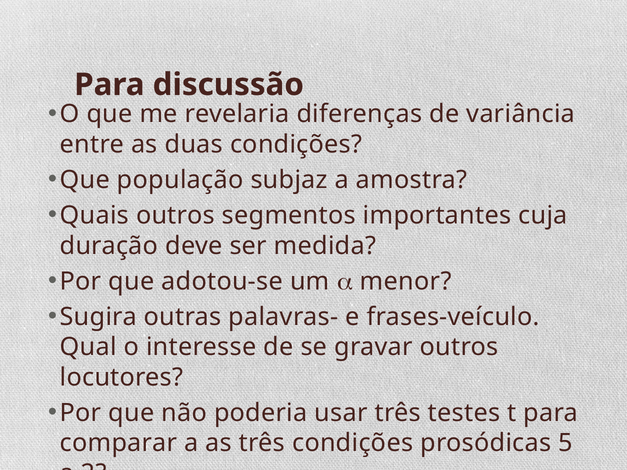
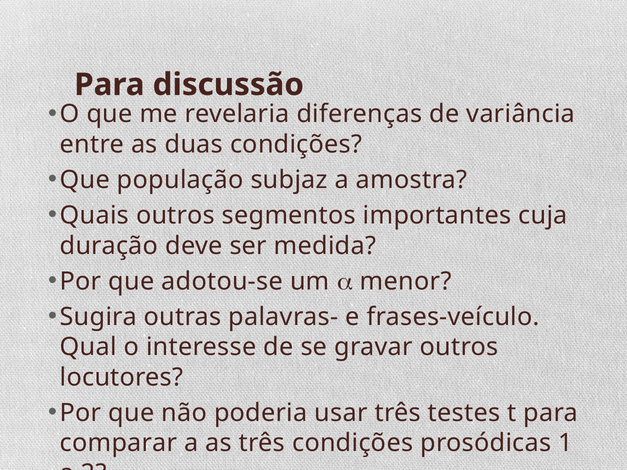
5: 5 -> 1
